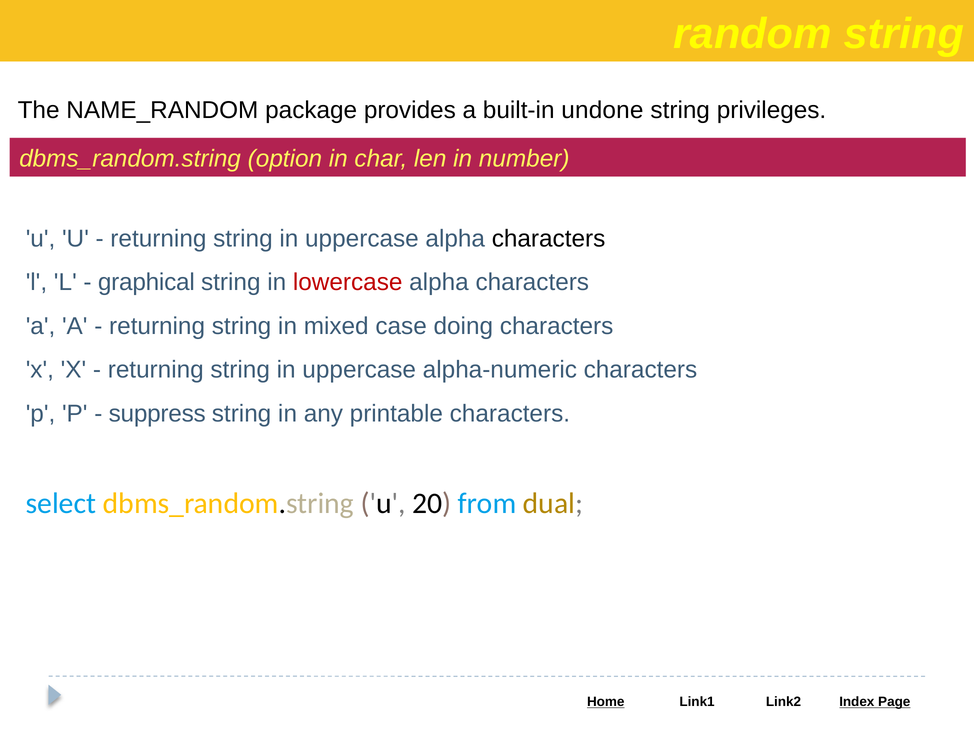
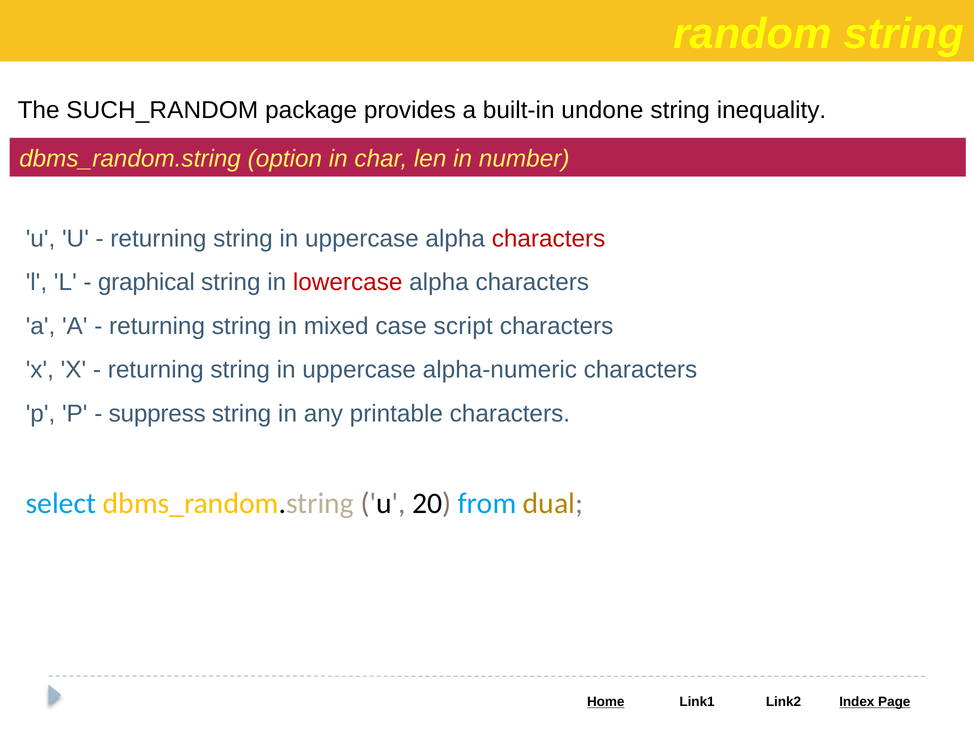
NAME_RANDOM: NAME_RANDOM -> SUCH_RANDOM
privileges: privileges -> inequality
characters at (549, 239) colour: black -> red
doing: doing -> script
